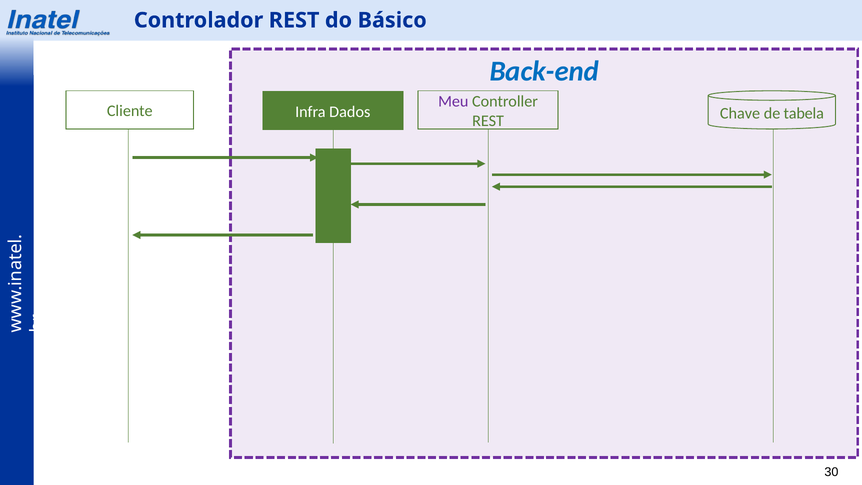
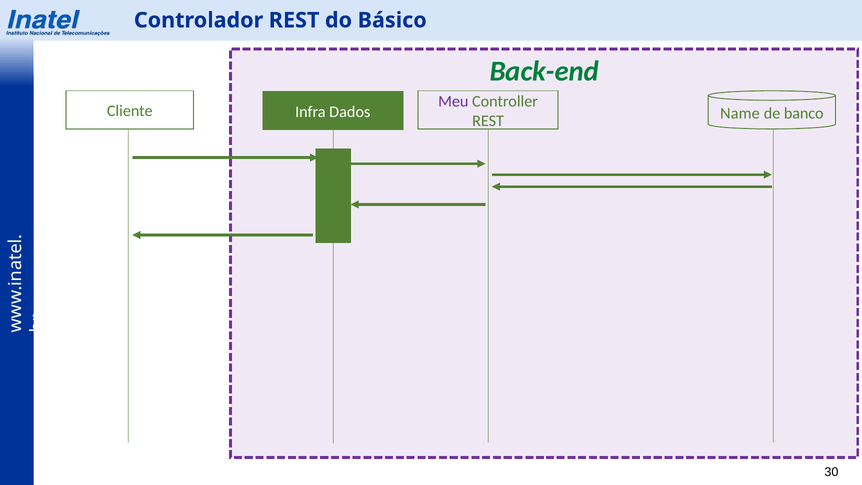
Back-end colour: blue -> green
Chave: Chave -> Name
tabela: tabela -> banco
